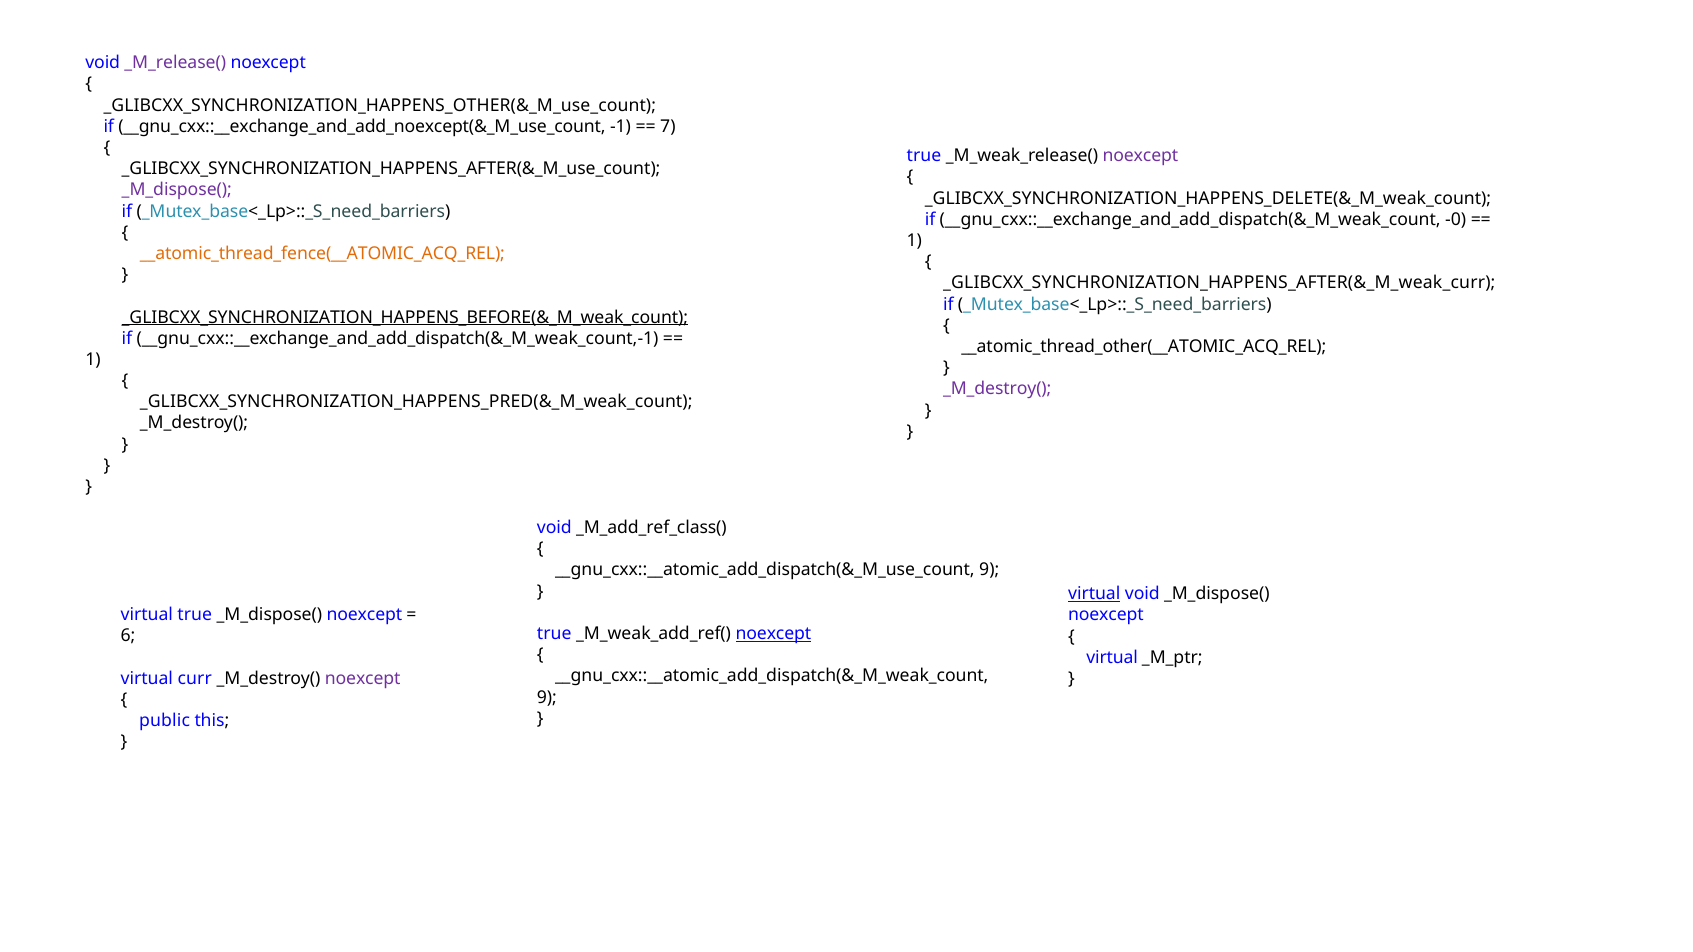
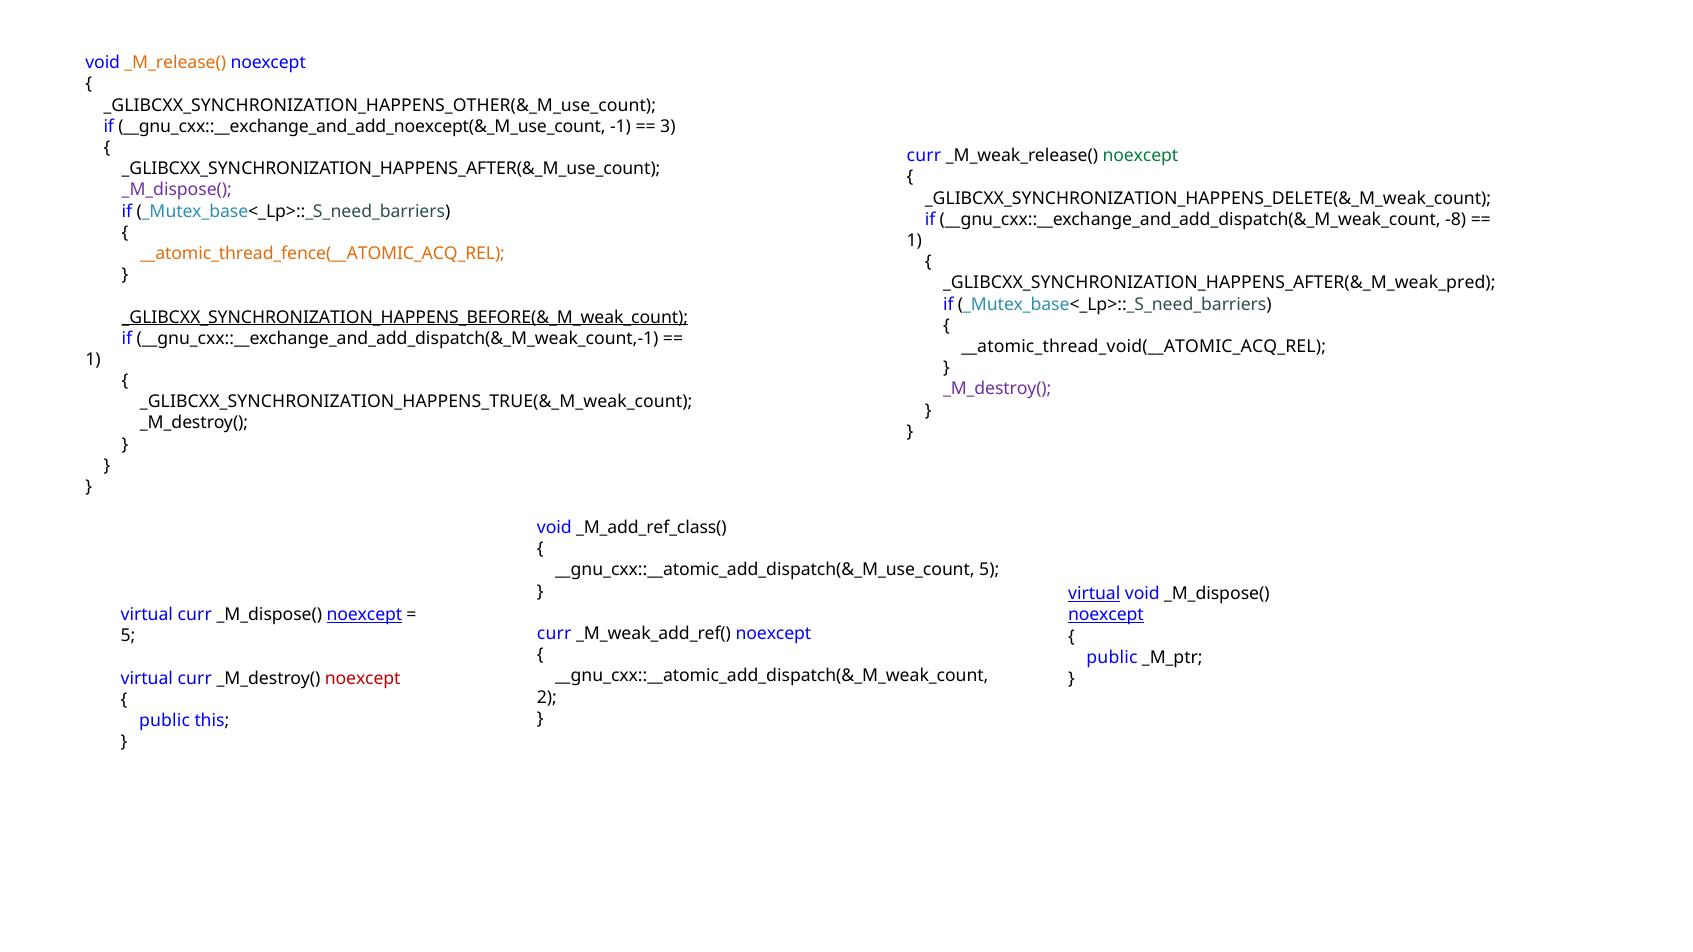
_M_release( colour: purple -> orange
7: 7 -> 3
true at (924, 156): true -> curr
noexcept at (1140, 156) colour: purple -> green
-0: -0 -> -8
_GLIBCXX_SYNCHRONIZATION_HAPPENS_AFTER(&_M_weak_curr: _GLIBCXX_SYNCHRONIZATION_HAPPENS_AFTER(&_M_weak_curr -> _GLIBCXX_SYNCHRONIZATION_HAPPENS_AFTER(&_M_weak_pred
__atomic_thread_other(__ATOMIC_ACQ_REL: __atomic_thread_other(__ATOMIC_ACQ_REL -> __atomic_thread_void(__ATOMIC_ACQ_REL
_GLIBCXX_SYNCHRONIZATION_HAPPENS_PRED(&_M_weak_count: _GLIBCXX_SYNCHRONIZATION_HAPPENS_PRED(&_M_weak_count -> _GLIBCXX_SYNCHRONIZATION_HAPPENS_TRUE(&_M_weak_count
__gnu_cxx::__atomic_add_dispatch(&_M_use_count 9: 9 -> 5
true at (195, 615): true -> curr
noexcept at (364, 615) underline: none -> present
noexcept at (1106, 615) underline: none -> present
true at (554, 634): true -> curr
noexcept at (773, 634) underline: present -> none
6 at (128, 636): 6 -> 5
virtual at (1112, 658): virtual -> public
noexcept at (363, 679) colour: purple -> red
9 at (547, 697): 9 -> 2
